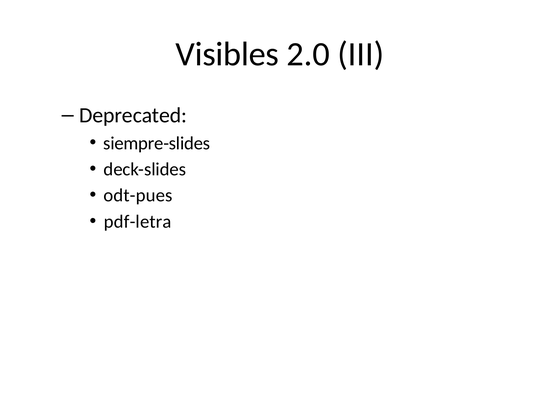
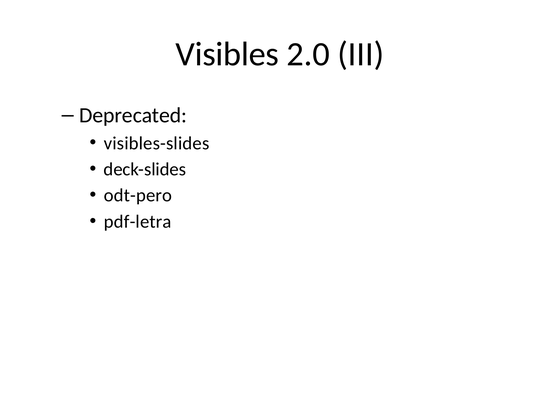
siempre-slides: siempre-slides -> visibles-slides
odt-pues: odt-pues -> odt-pero
